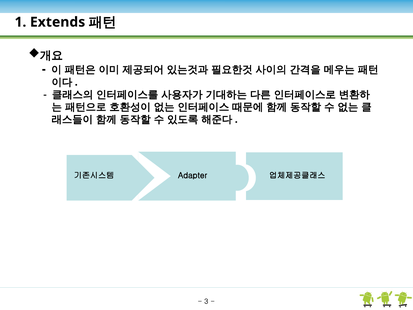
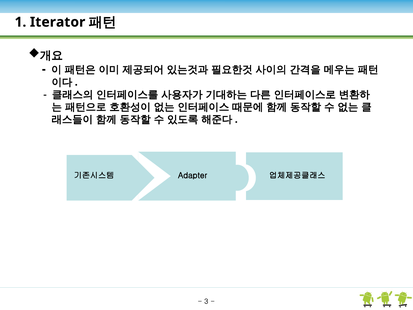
Extends: Extends -> Iterator
